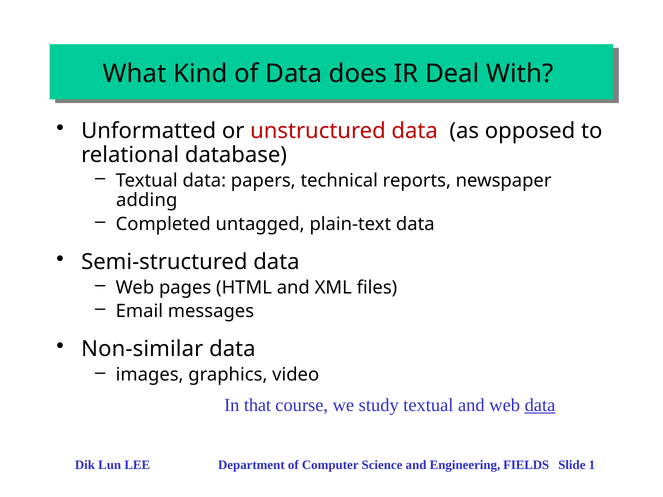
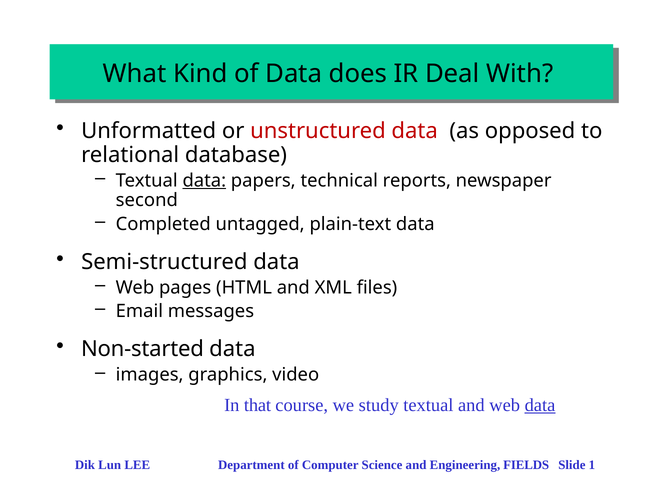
data at (204, 181) underline: none -> present
adding: adding -> second
Non-similar: Non-similar -> Non-started
